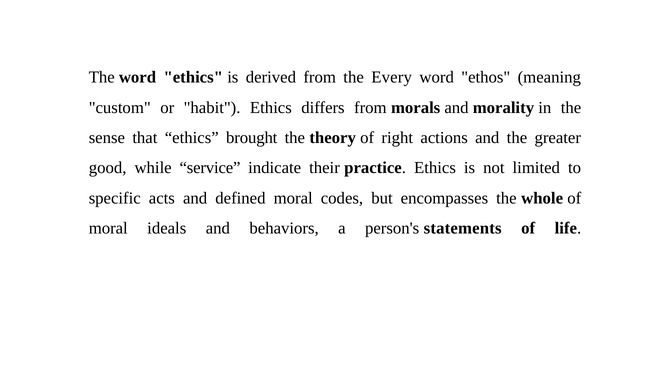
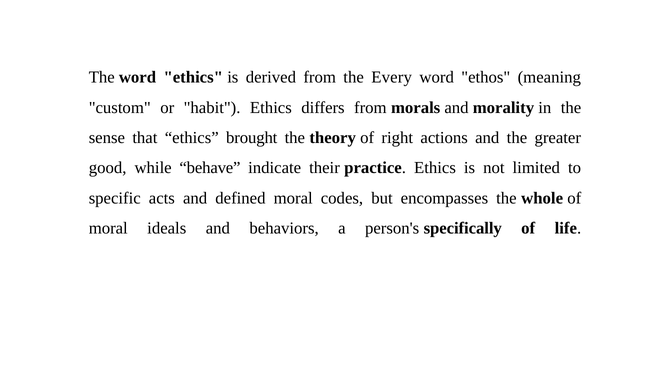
service: service -> behave
statements: statements -> specifically
